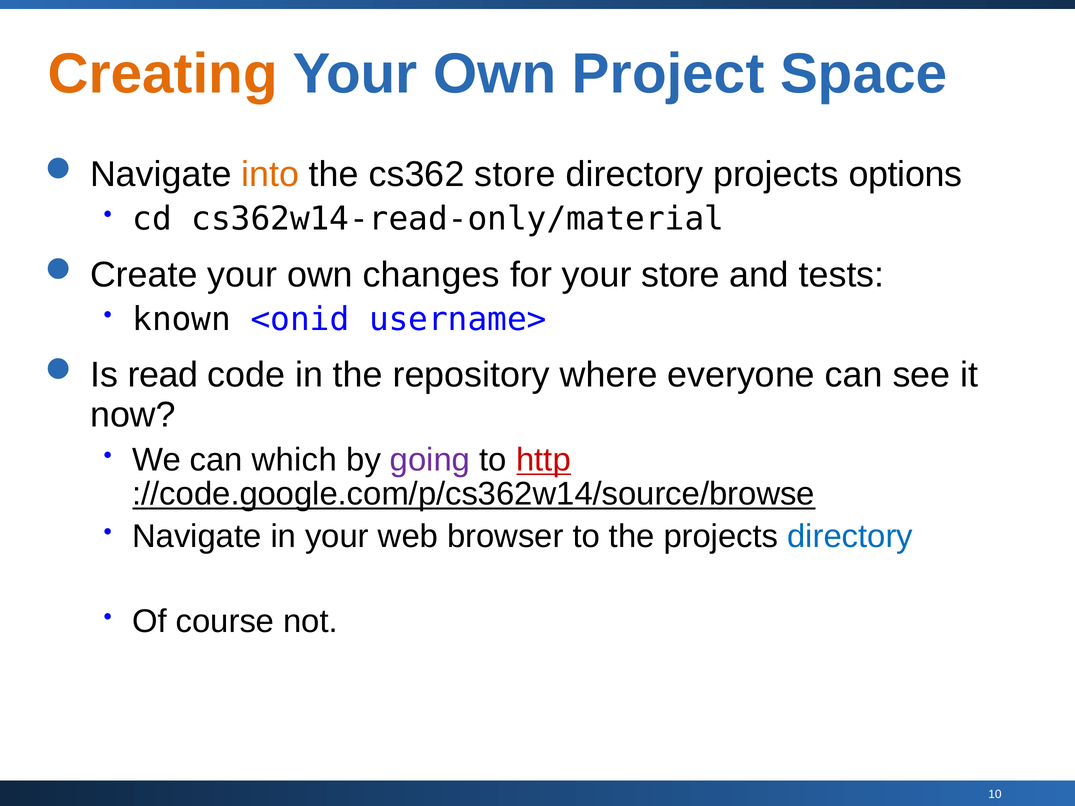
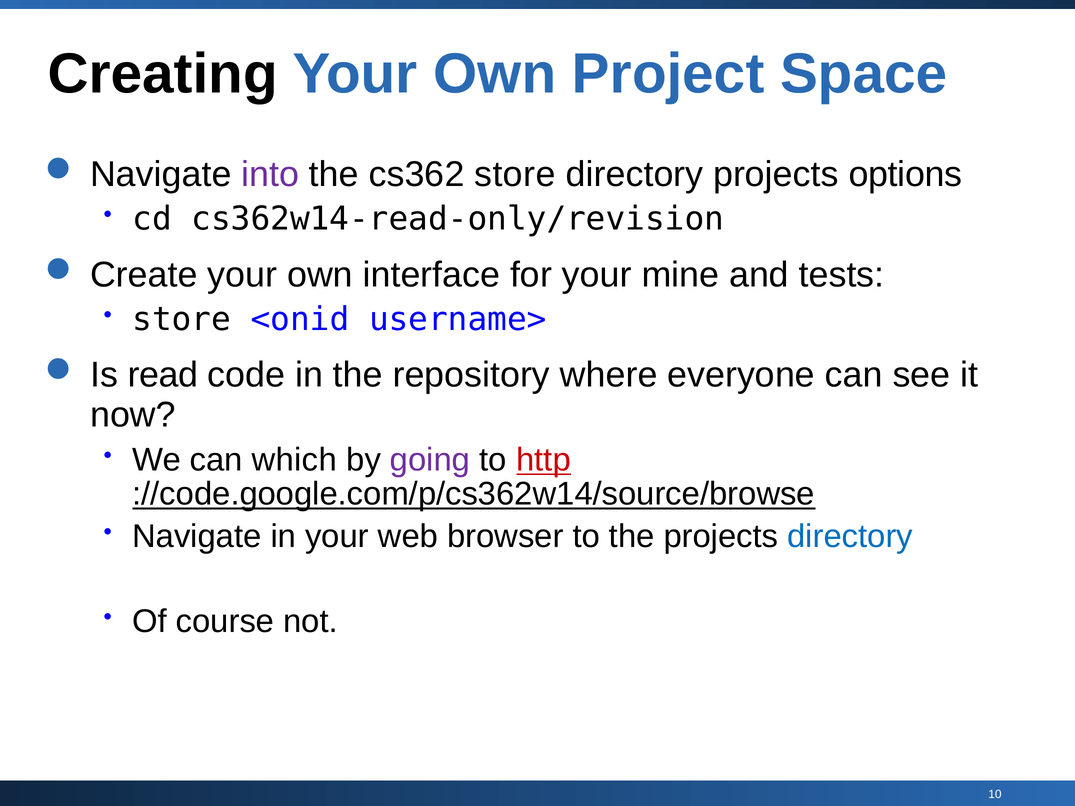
Creating colour: orange -> black
into colour: orange -> purple
cs362w14-read-only/material: cs362w14-read-only/material -> cs362w14-read-only/revision
changes: changes -> interface
your store: store -> mine
known at (182, 319): known -> store
